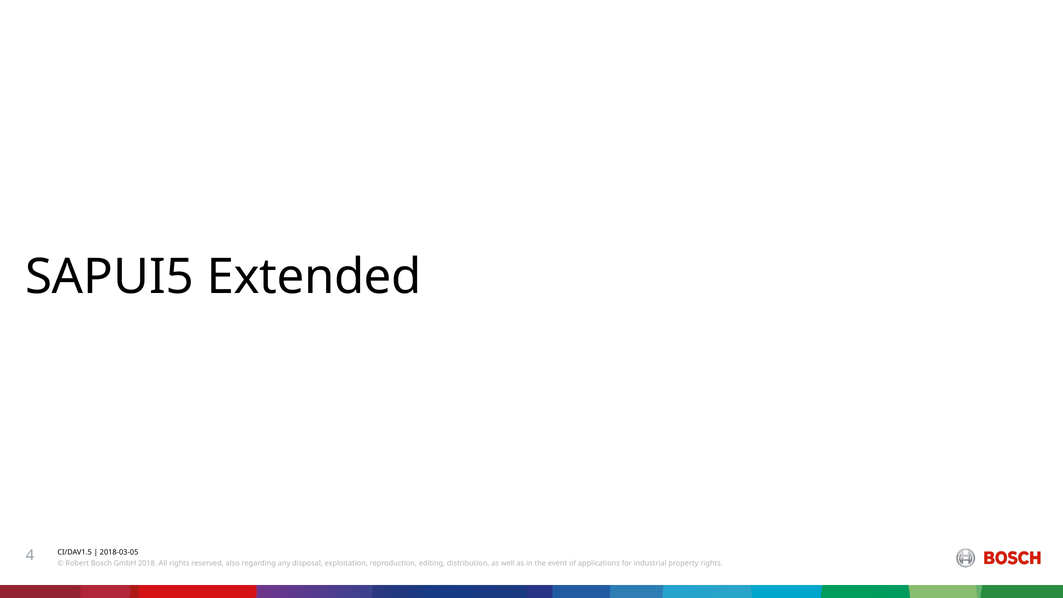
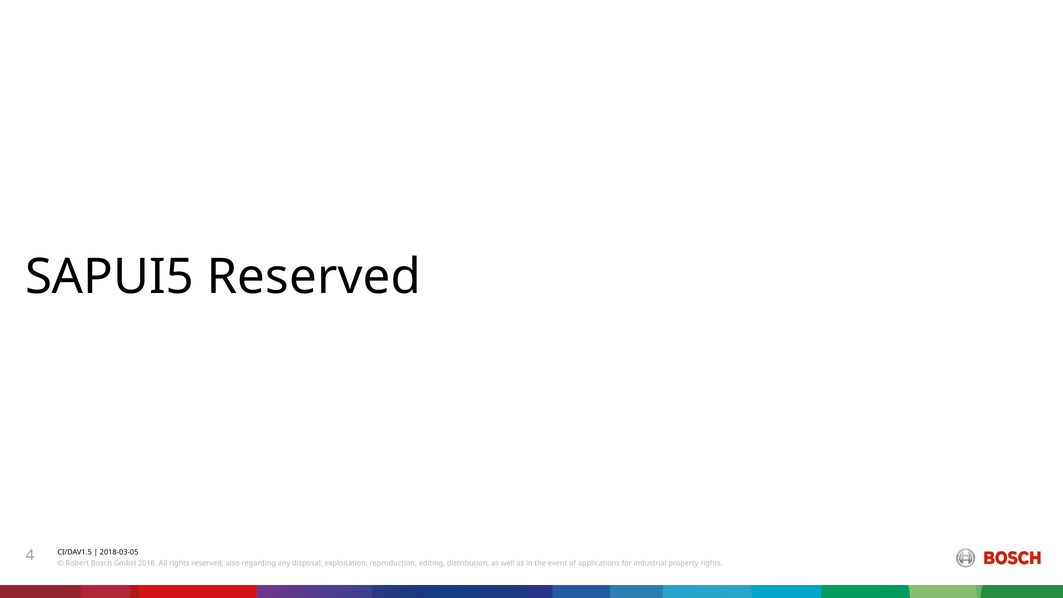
SAPUI5 Extended: Extended -> Reserved
